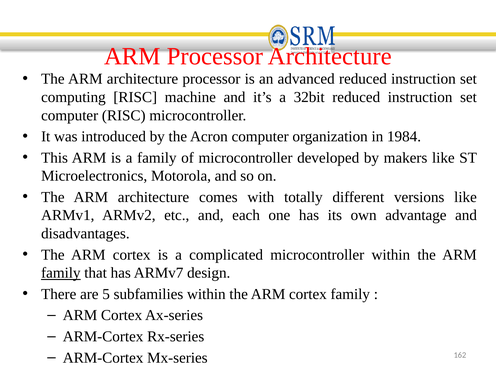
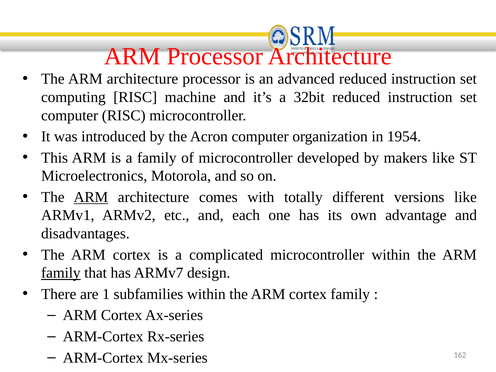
1984: 1984 -> 1954
ARM at (91, 197) underline: none -> present
5: 5 -> 1
